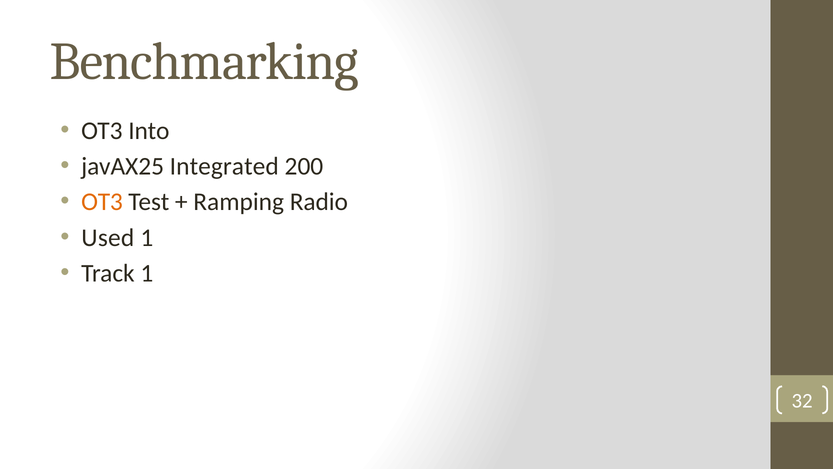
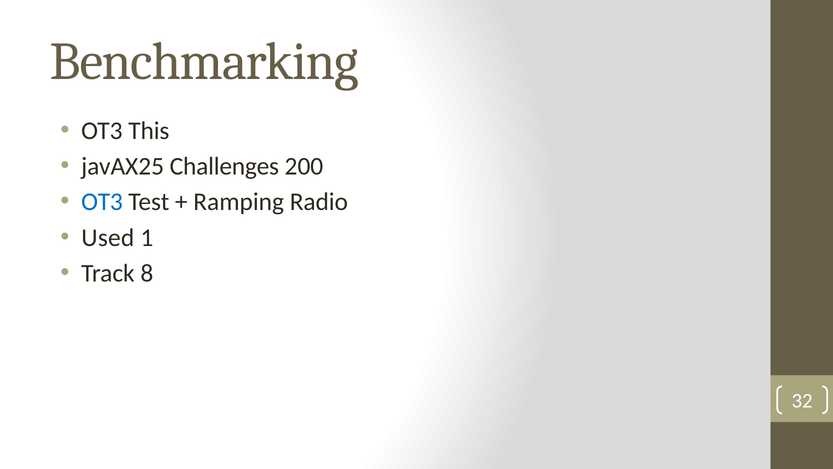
Into: Into -> This
Integrated: Integrated -> Challenges
OT3 at (102, 202) colour: orange -> blue
Track 1: 1 -> 8
